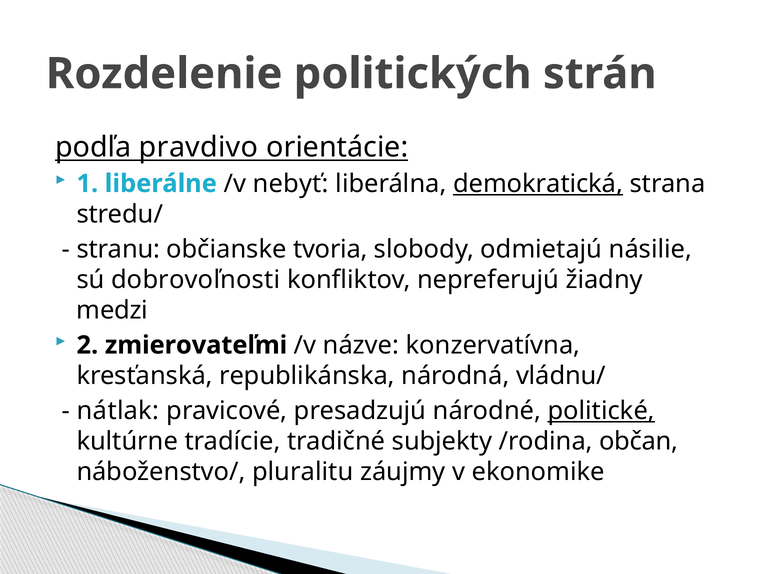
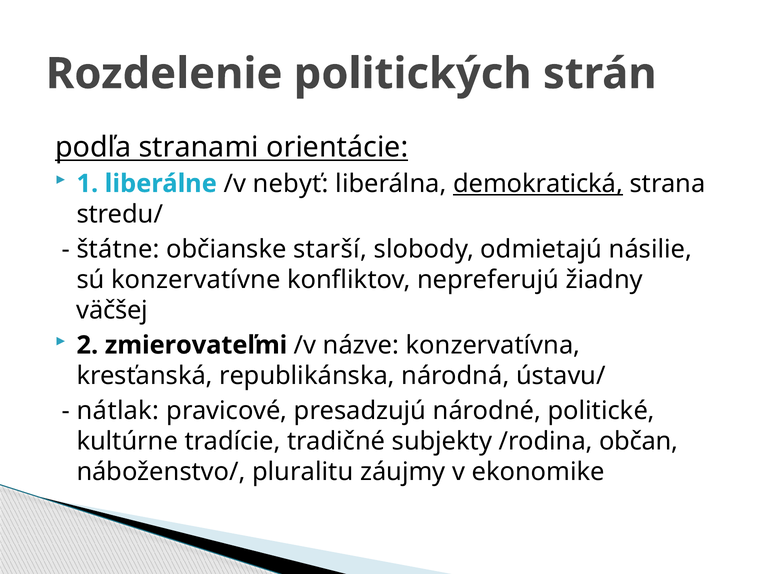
pravdivo: pravdivo -> stranami
stranu: stranu -> štátne
tvoria: tvoria -> starší
dobrovoľnosti: dobrovoľnosti -> konzervatívne
medzi: medzi -> väčšej
vládnu/: vládnu/ -> ústavu/
politické underline: present -> none
